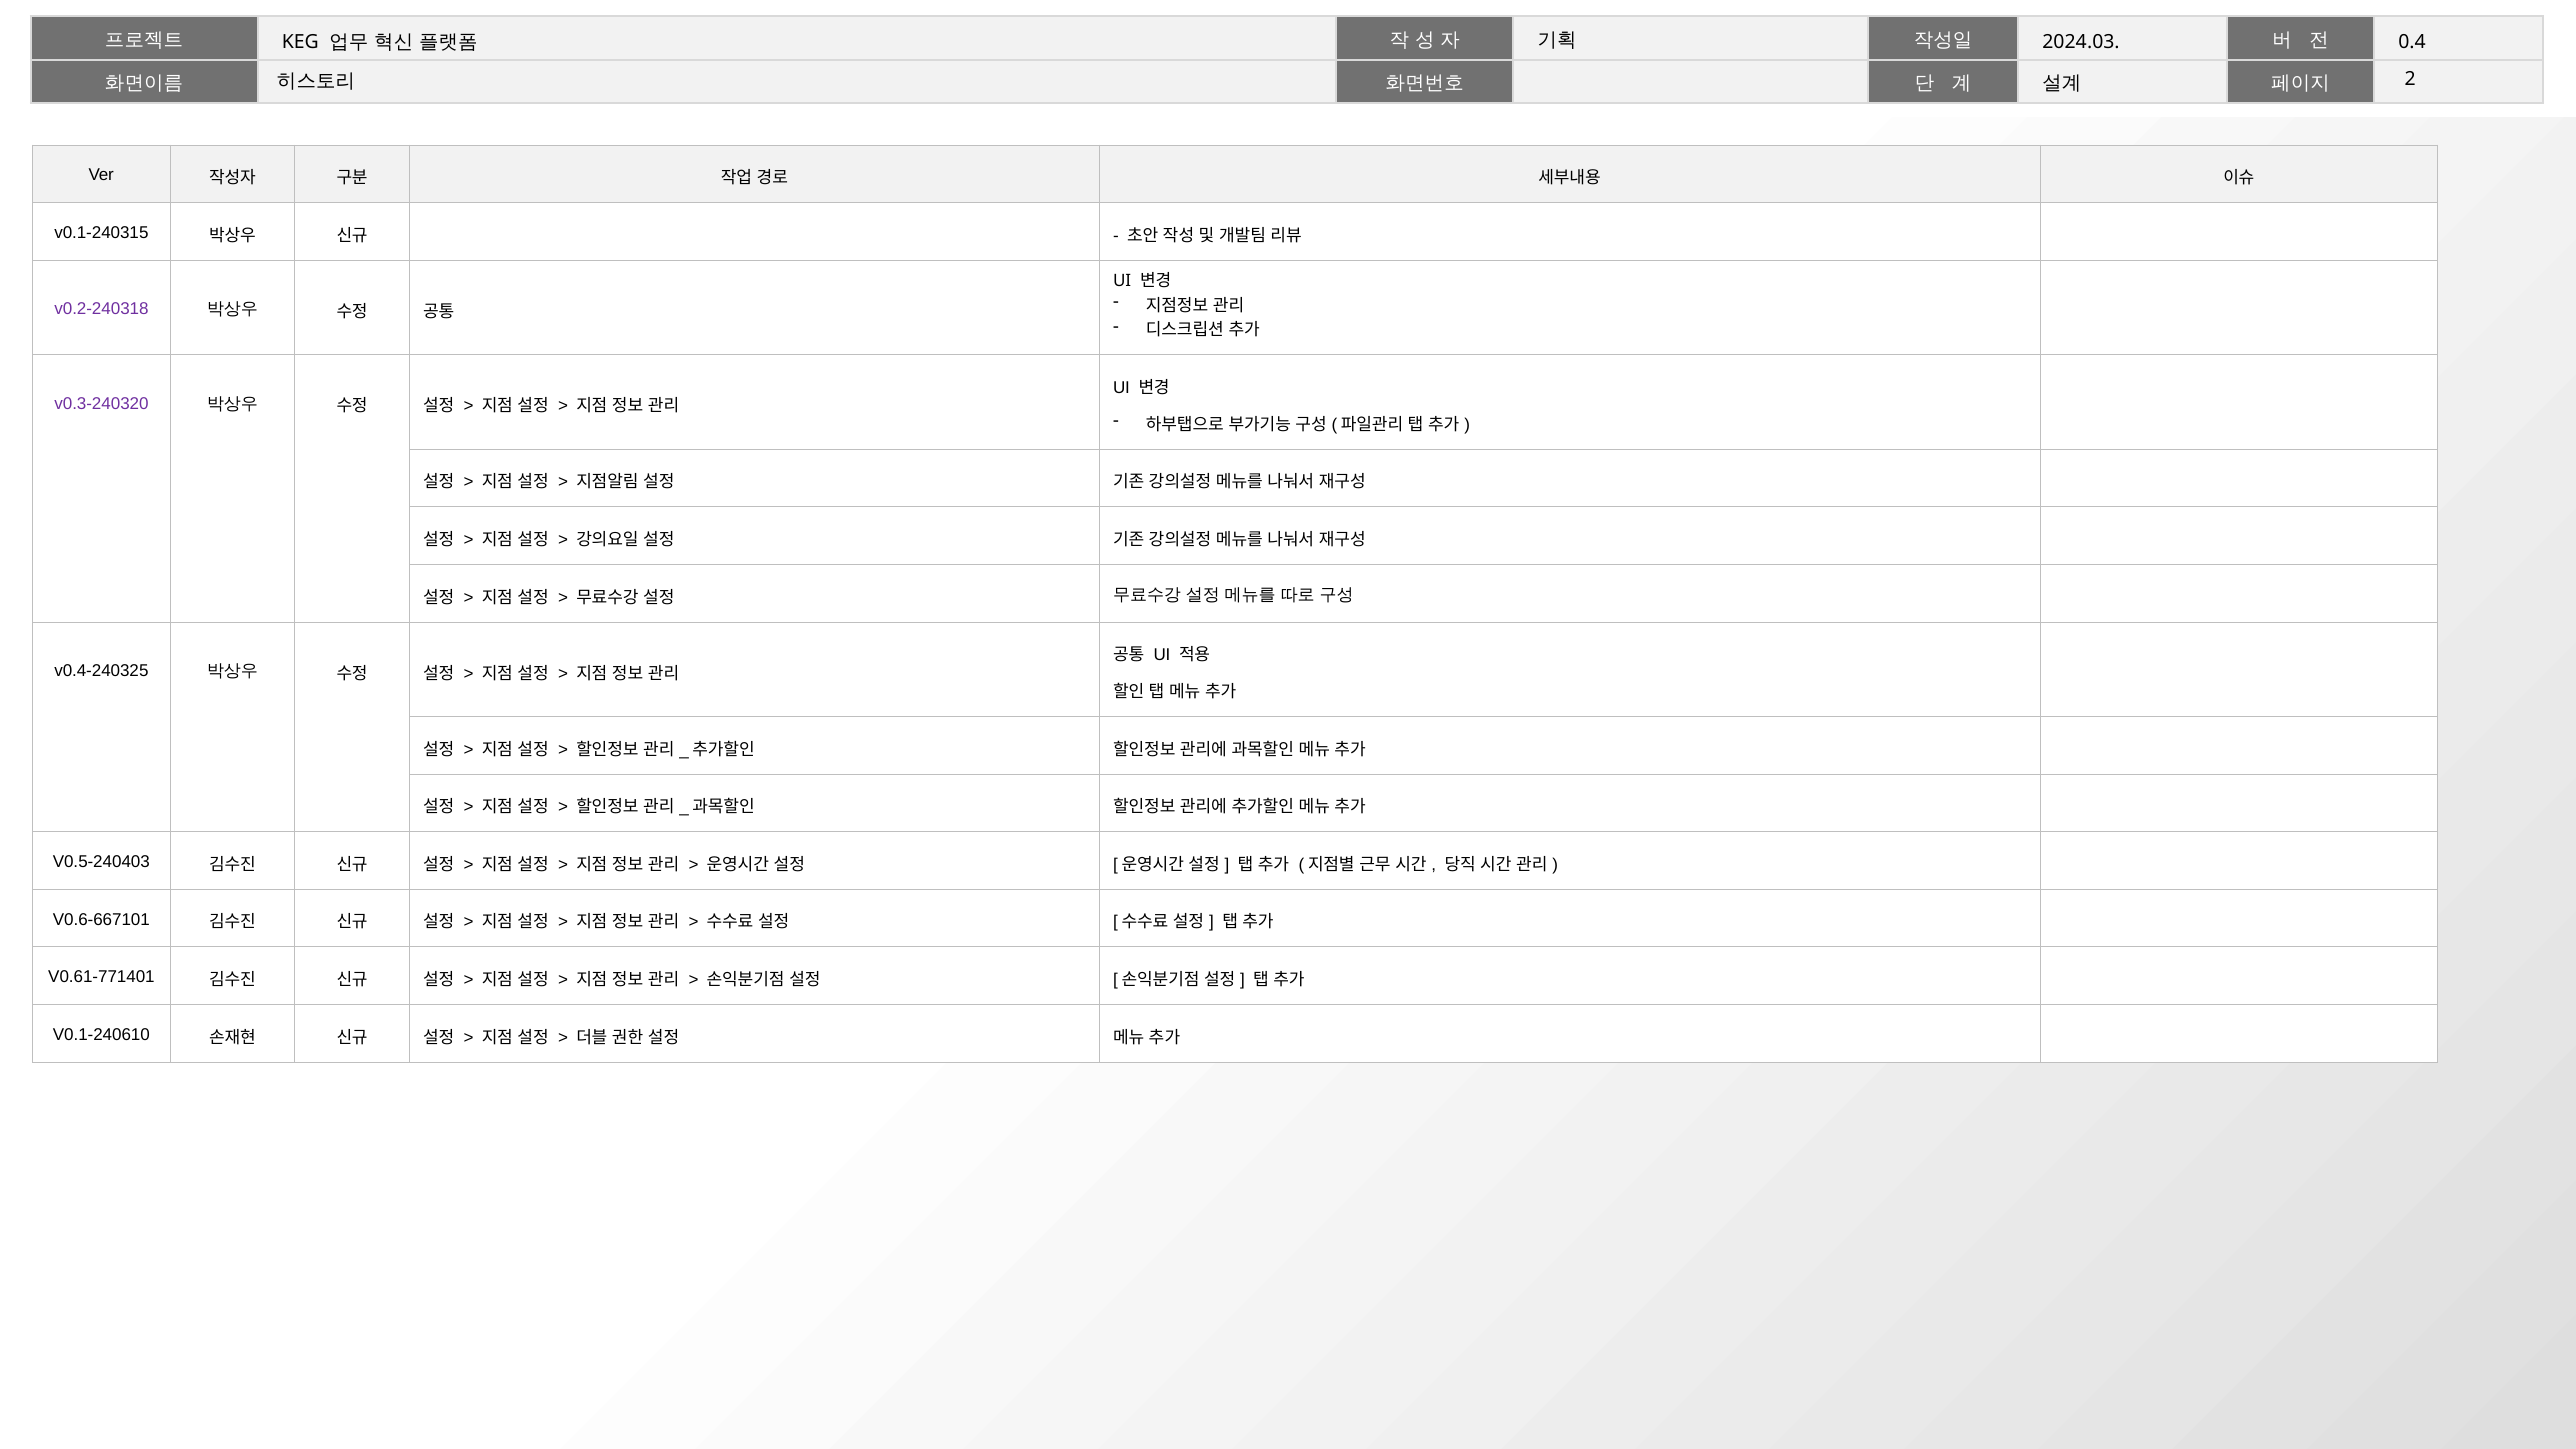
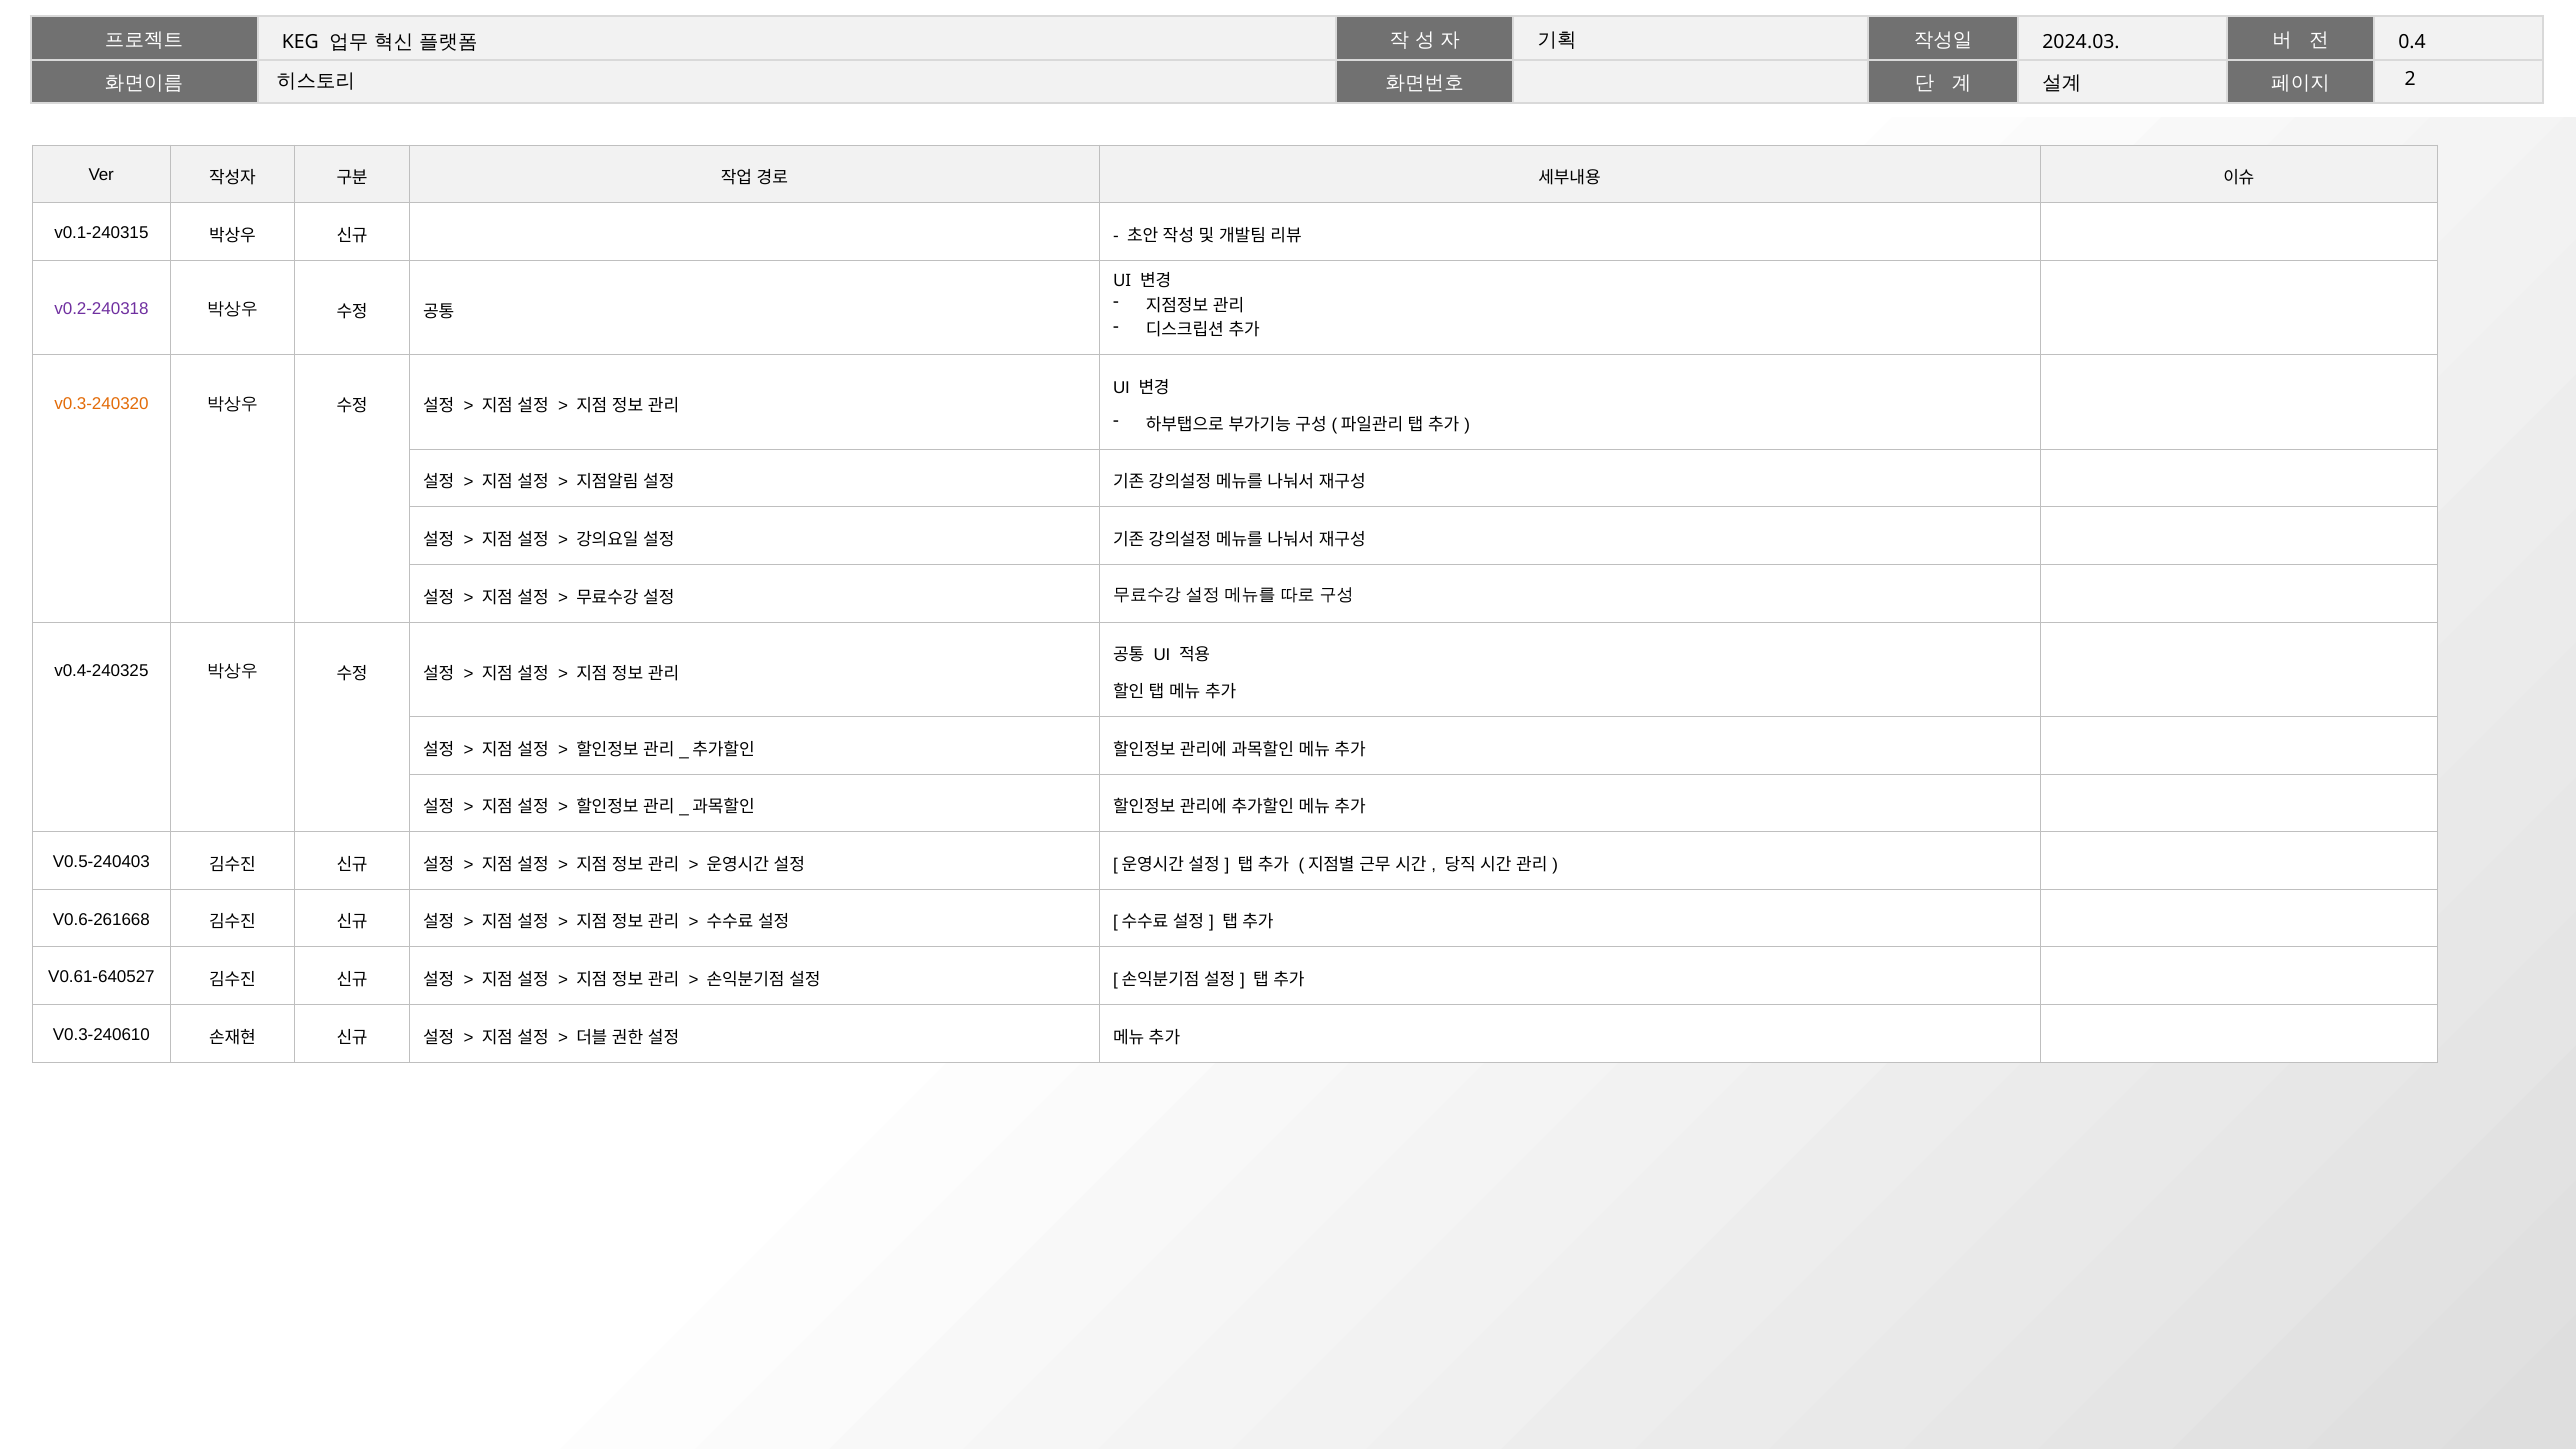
v0.3-240320 colour: purple -> orange
V0.6-667101: V0.6-667101 -> V0.6-261668
V0.61-771401: V0.61-771401 -> V0.61-640527
V0.1-240610: V0.1-240610 -> V0.3-240610
